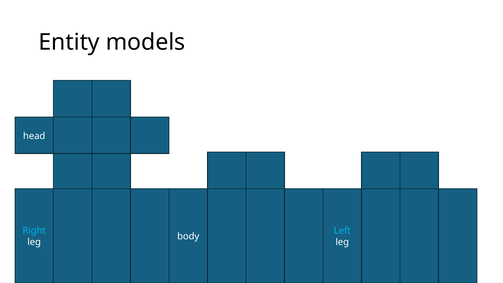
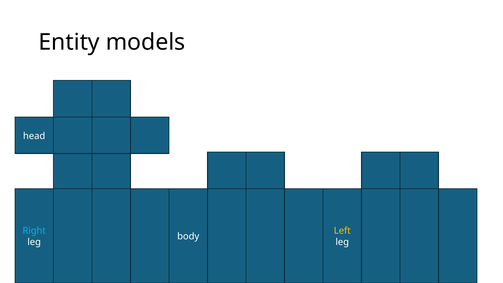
Left colour: light blue -> yellow
